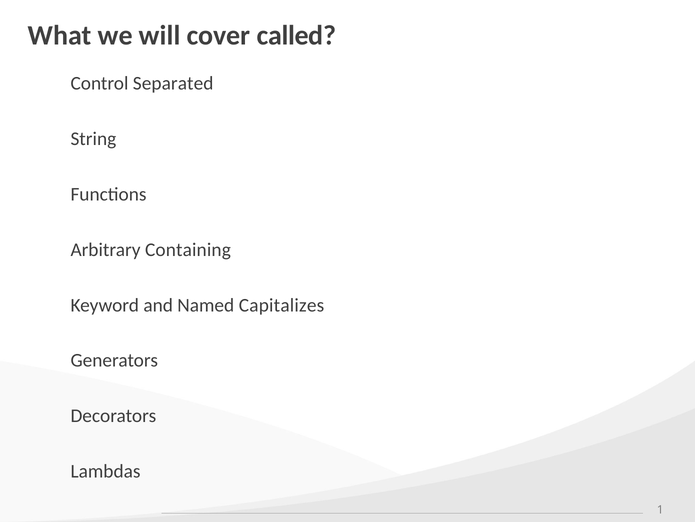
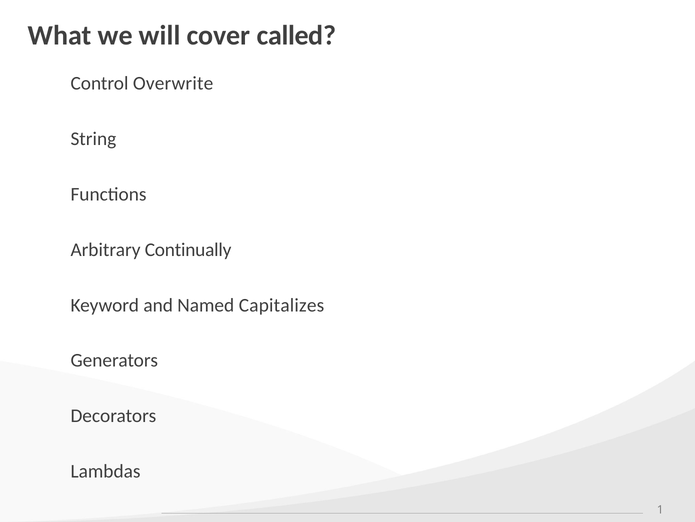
Separated: Separated -> Overwrite
Containing: Containing -> Continually
